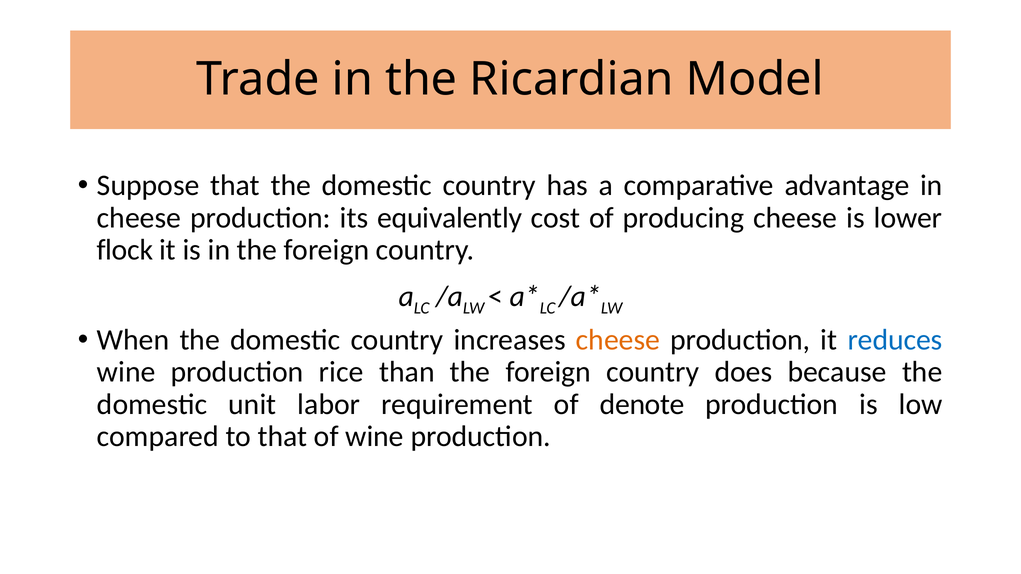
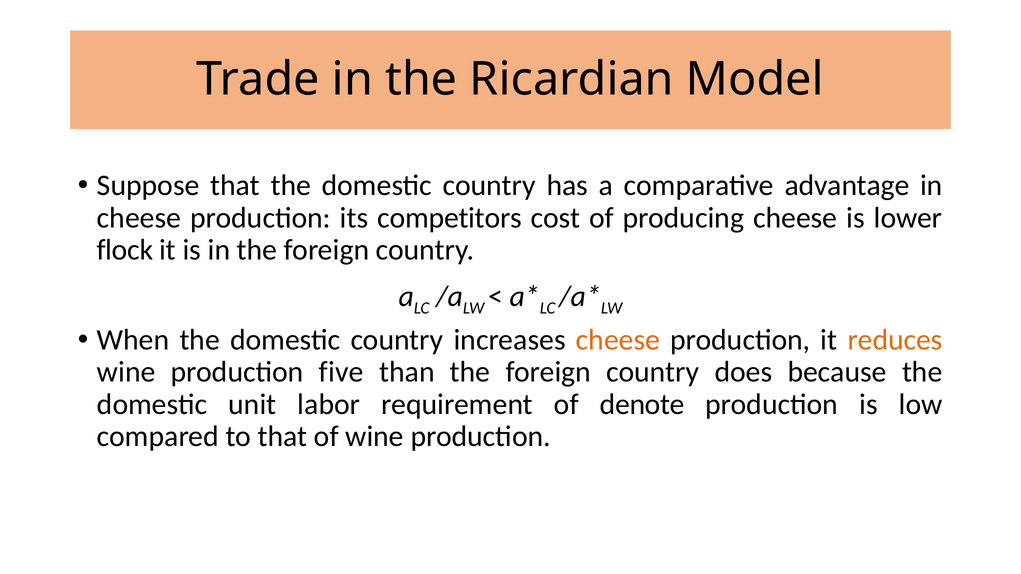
equivalently: equivalently -> competitors
reduces colour: blue -> orange
rice: rice -> five
